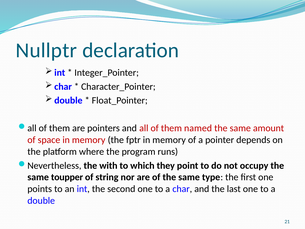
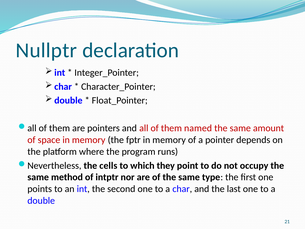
with: with -> cells
toupper: toupper -> method
string: string -> intptr
